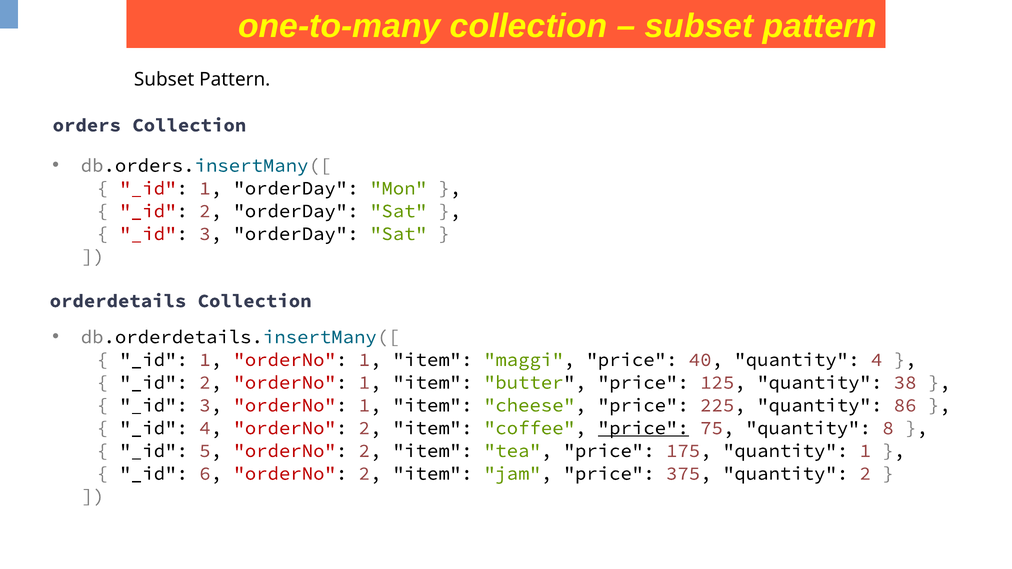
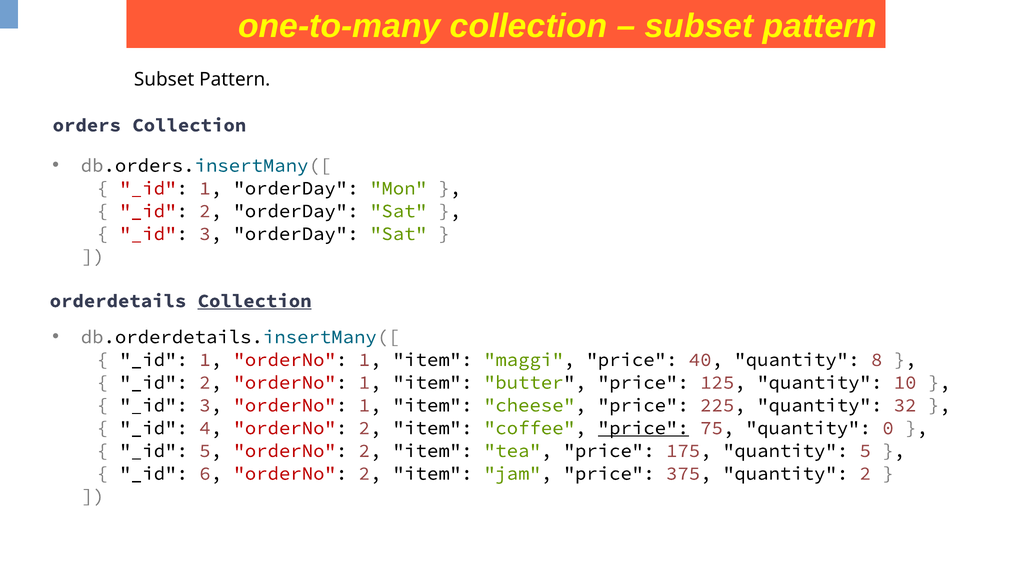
Collection at (255, 301) underline: none -> present
quantity 4: 4 -> 8
38: 38 -> 10
86: 86 -> 32
8: 8 -> 0
quantity 1: 1 -> 5
